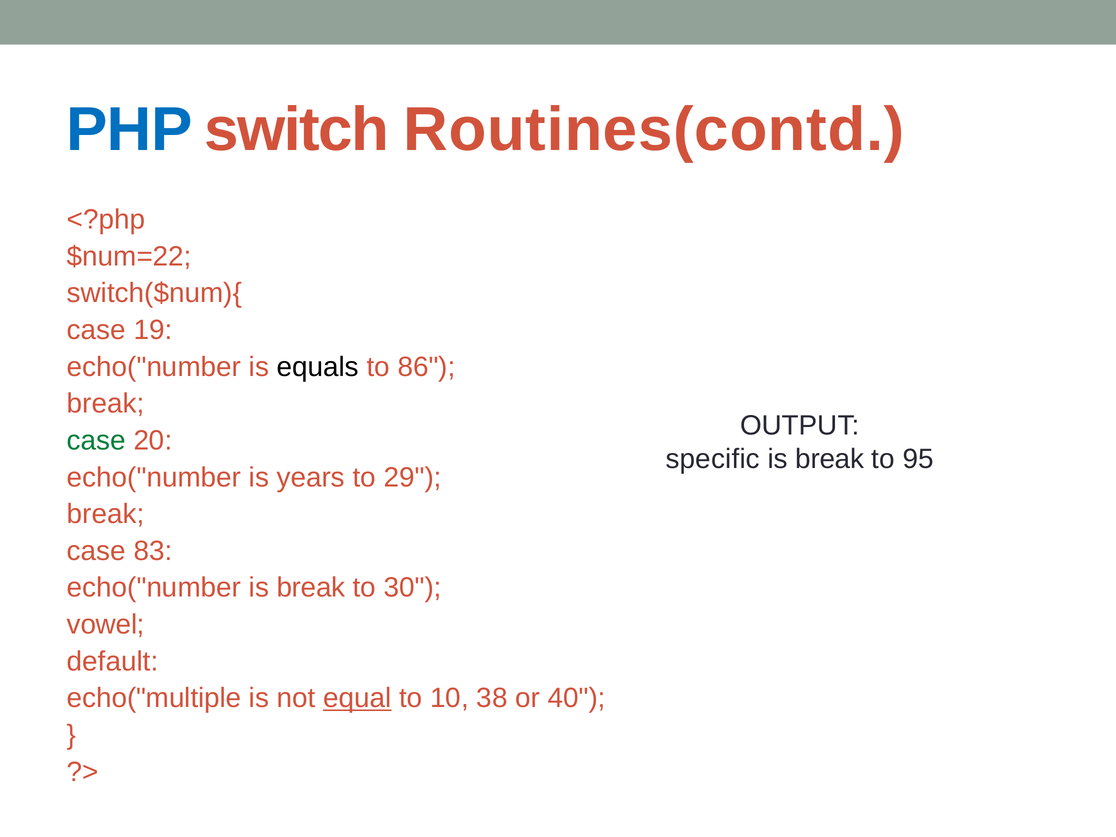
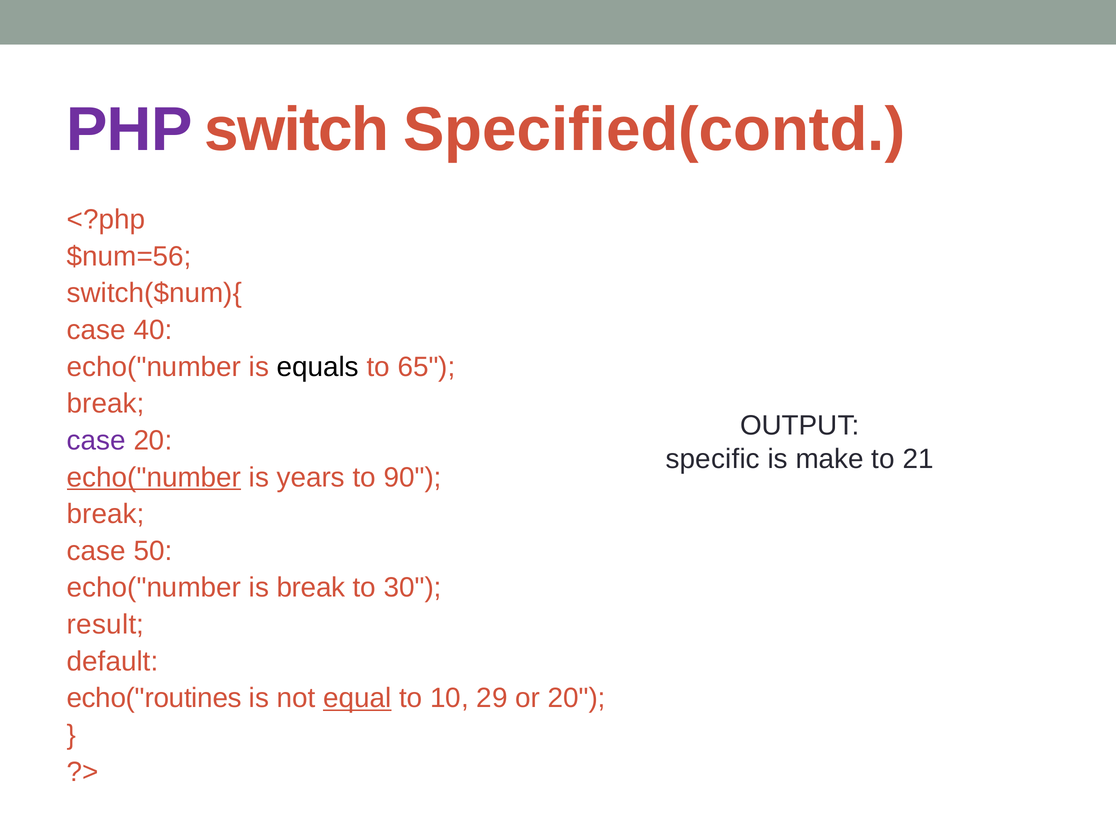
PHP colour: blue -> purple
Routines(contd: Routines(contd -> Specified(contd
$num=22: $num=22 -> $num=56
19: 19 -> 40
86: 86 -> 65
case at (96, 440) colour: green -> purple
break at (830, 459): break -> make
95: 95 -> 21
echo("number at (154, 477) underline: none -> present
29: 29 -> 90
83: 83 -> 50
vowel: vowel -> result
echo("multiple: echo("multiple -> echo("routines
38: 38 -> 29
or 40: 40 -> 20
